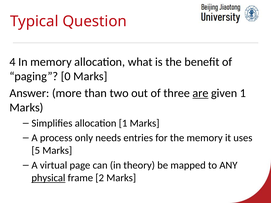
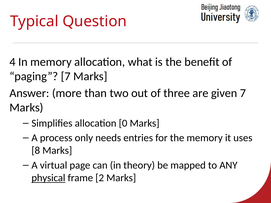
paging 0: 0 -> 7
are underline: present -> none
given 1: 1 -> 7
allocation 1: 1 -> 0
5 at (36, 151): 5 -> 8
